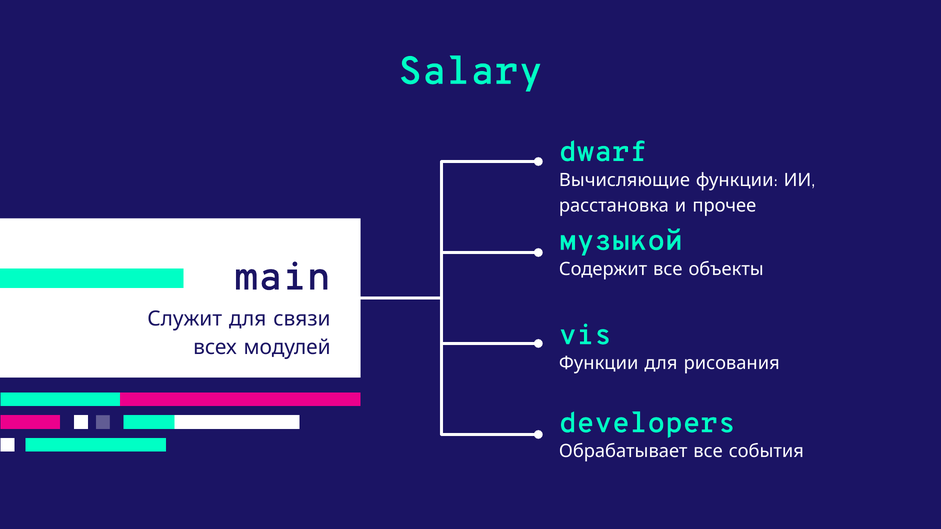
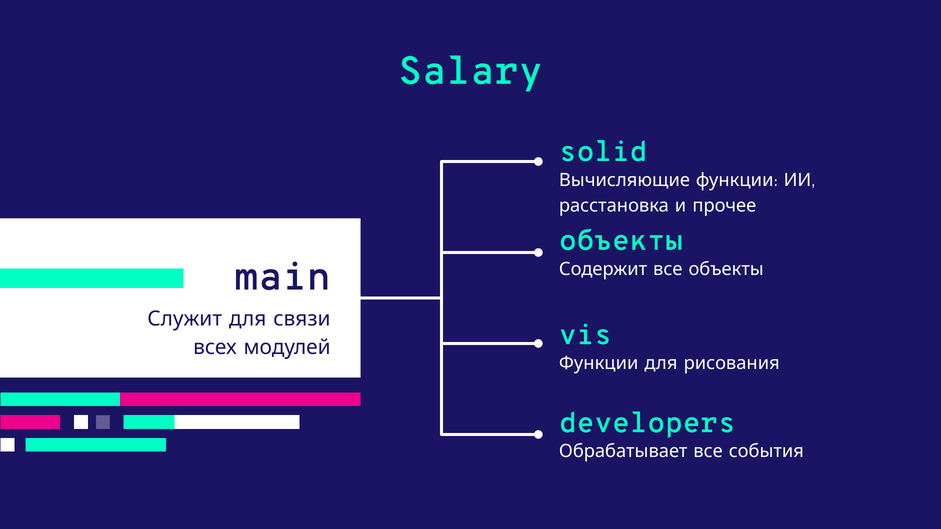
dwarf: dwarf -> solid
музыкой at (621, 241): музыкой -> объекты
